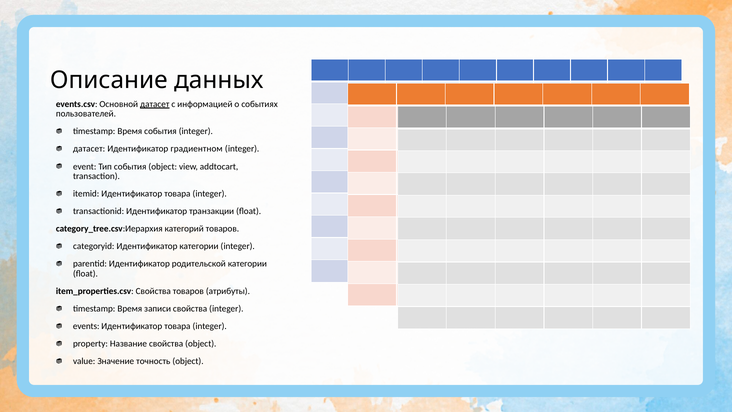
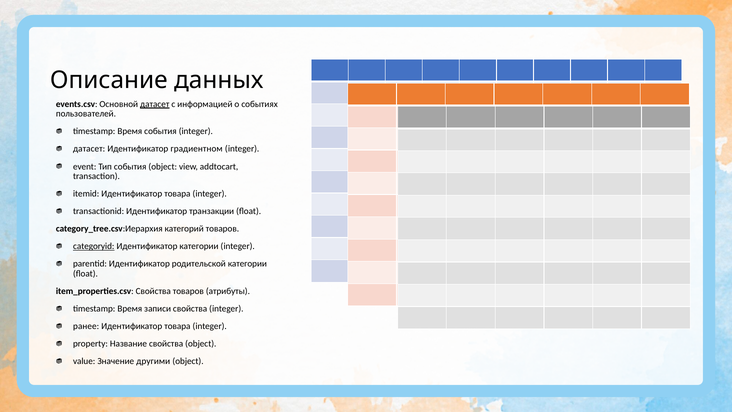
categoryid underline: none -> present
events: events -> ранее
точность: точность -> другими
